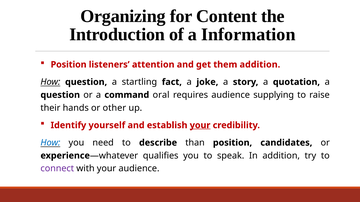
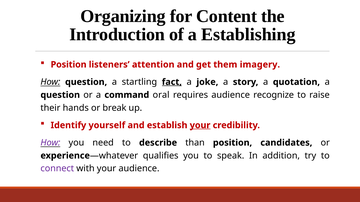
Information: Information -> Establishing
them addition: addition -> imagery
fact underline: none -> present
supplying: supplying -> recognize
other: other -> break
How at (50, 143) colour: blue -> purple
